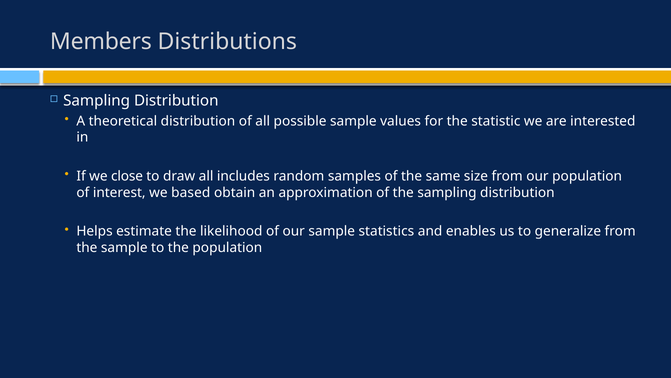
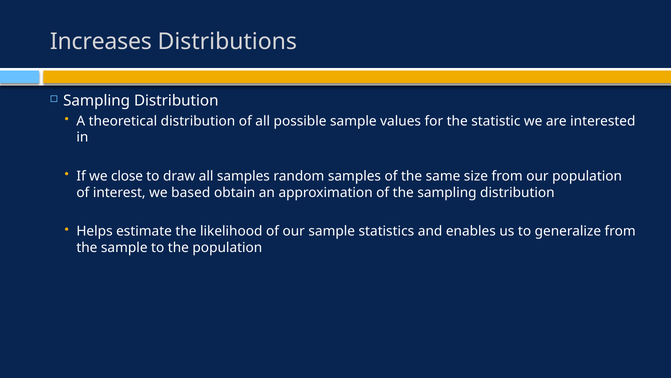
Members: Members -> Increases
all includes: includes -> samples
